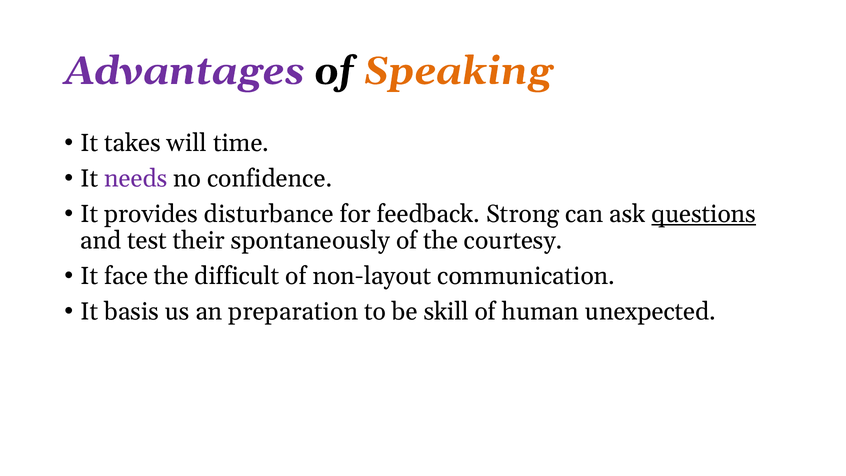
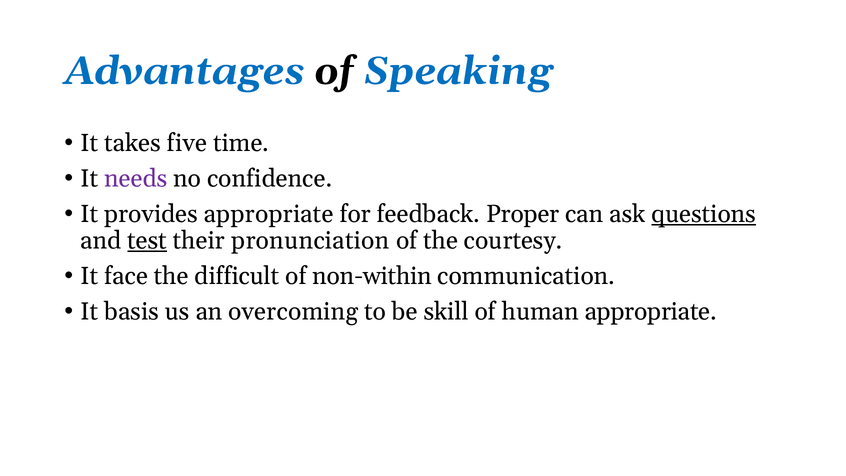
Advantages colour: purple -> blue
Speaking colour: orange -> blue
will: will -> five
provides disturbance: disturbance -> appropriate
Strong: Strong -> Proper
test underline: none -> present
spontaneously: spontaneously -> pronunciation
non-layout: non-layout -> non-within
preparation: preparation -> overcoming
human unexpected: unexpected -> appropriate
